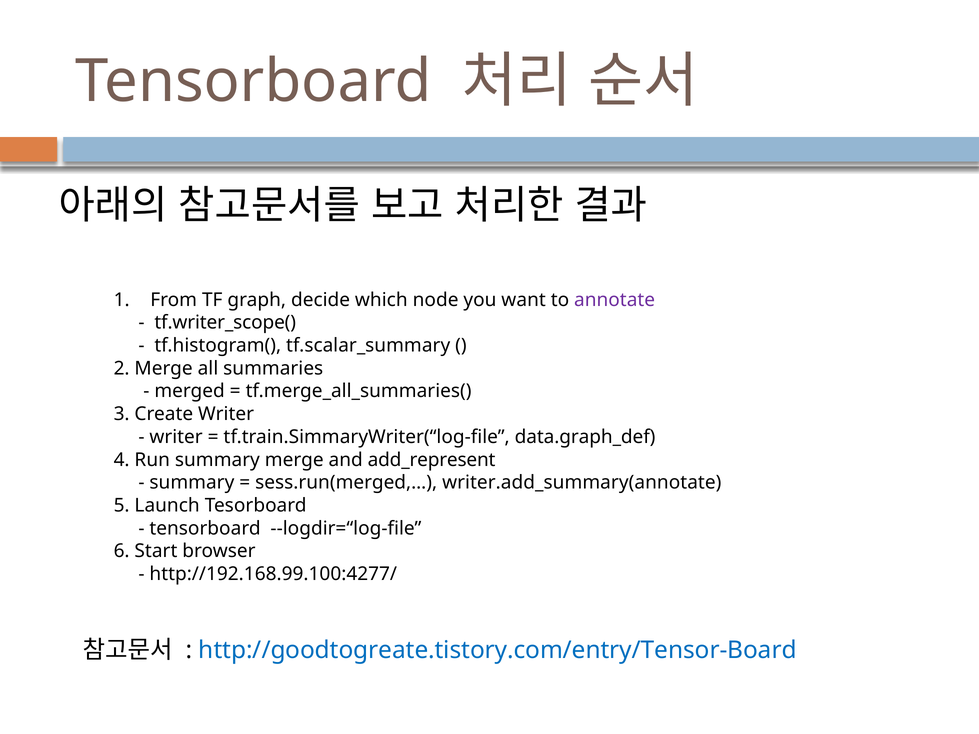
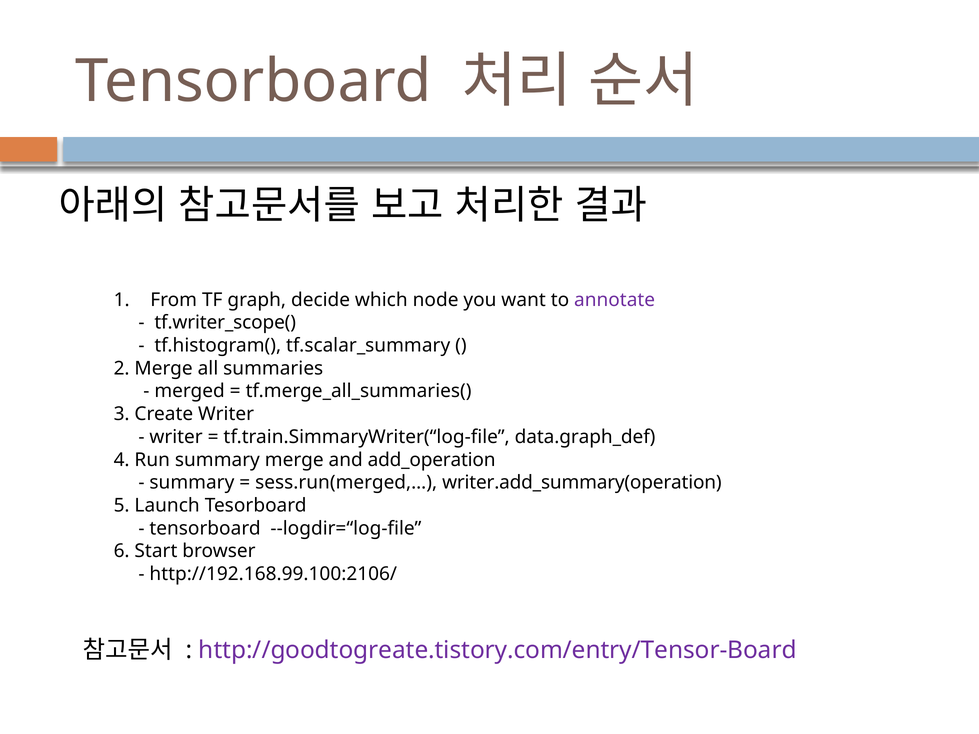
add_represent: add_represent -> add_operation
writer.add_summary(annotate: writer.add_summary(annotate -> writer.add_summary(operation
http://192.168.99.100:4277/: http://192.168.99.100:4277/ -> http://192.168.99.100:2106/
http://goodtogreate.tistory.com/entry/Tensor-Board colour: blue -> purple
